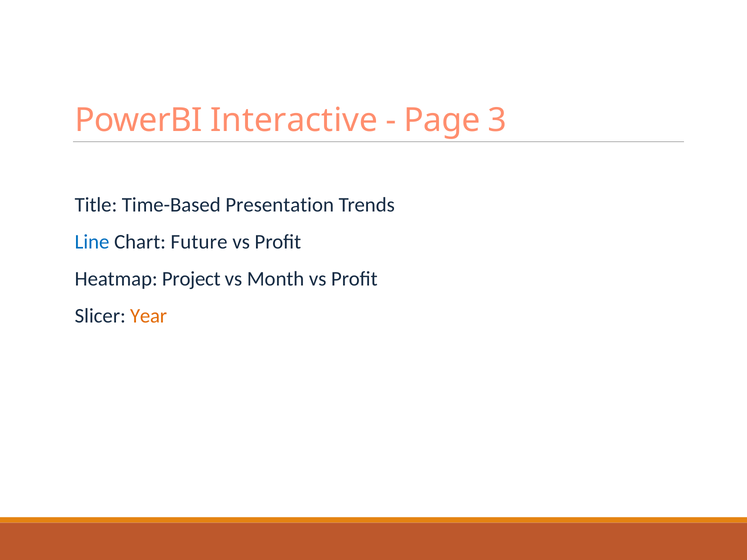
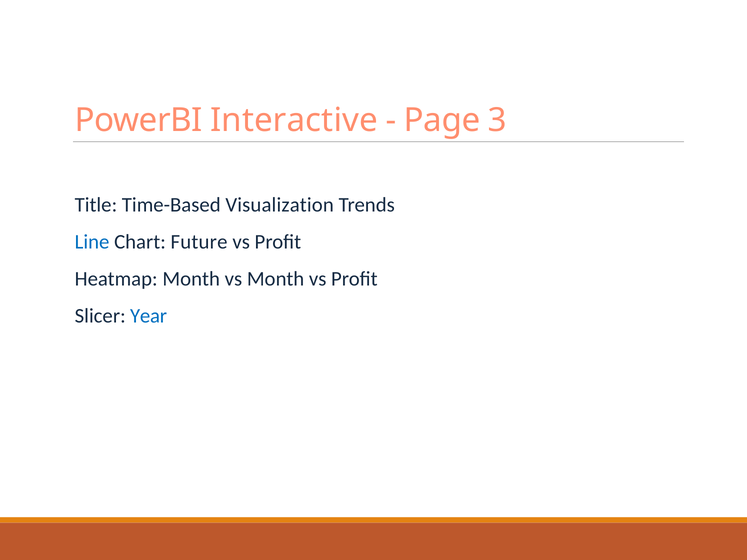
Presentation: Presentation -> Visualization
Heatmap Project: Project -> Month
Year colour: orange -> blue
